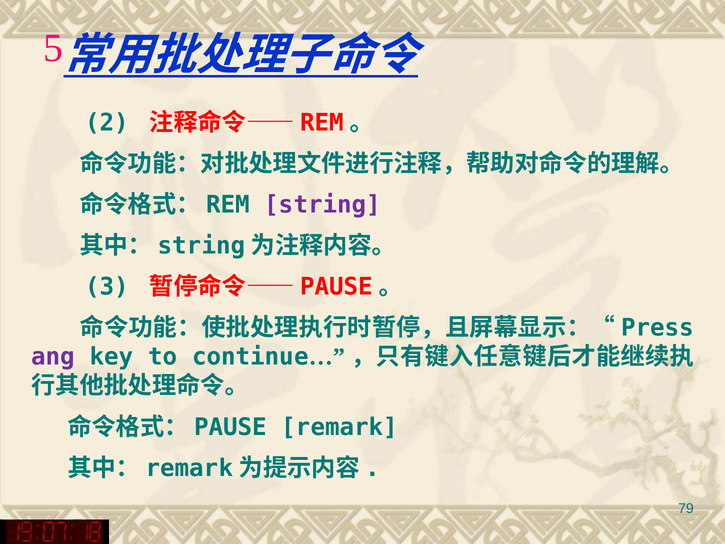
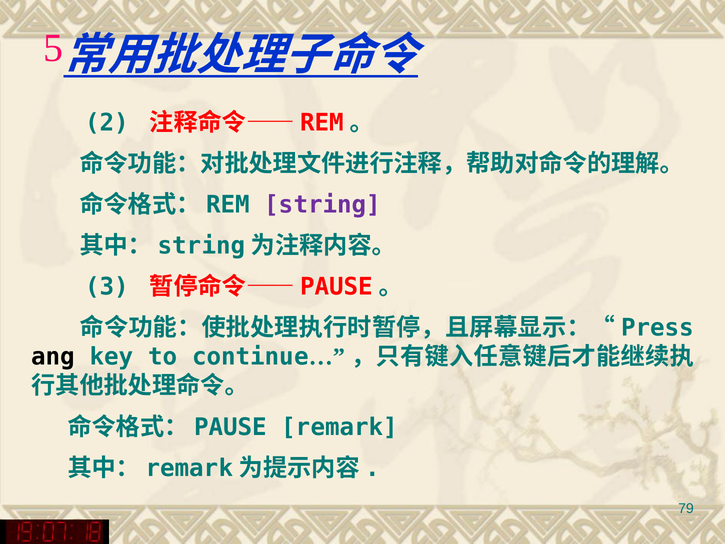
ang colour: purple -> black
